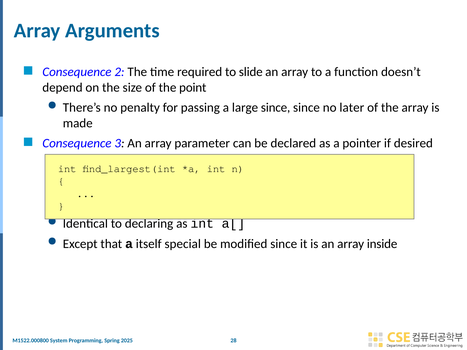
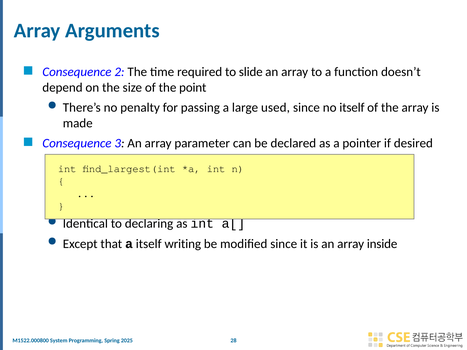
large since: since -> used
no later: later -> itself
special: special -> writing
